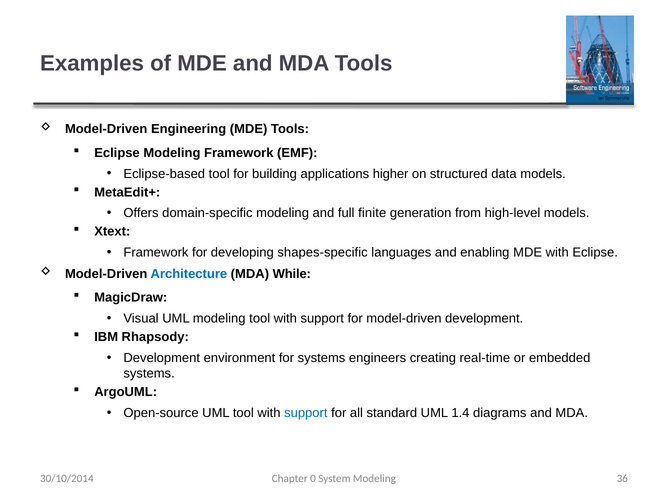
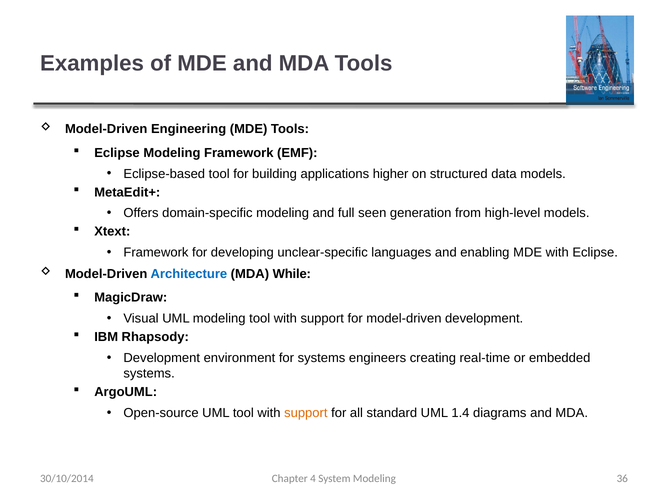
finite: finite -> seen
shapes-specific: shapes-specific -> unclear-specific
support at (306, 413) colour: blue -> orange
0: 0 -> 4
